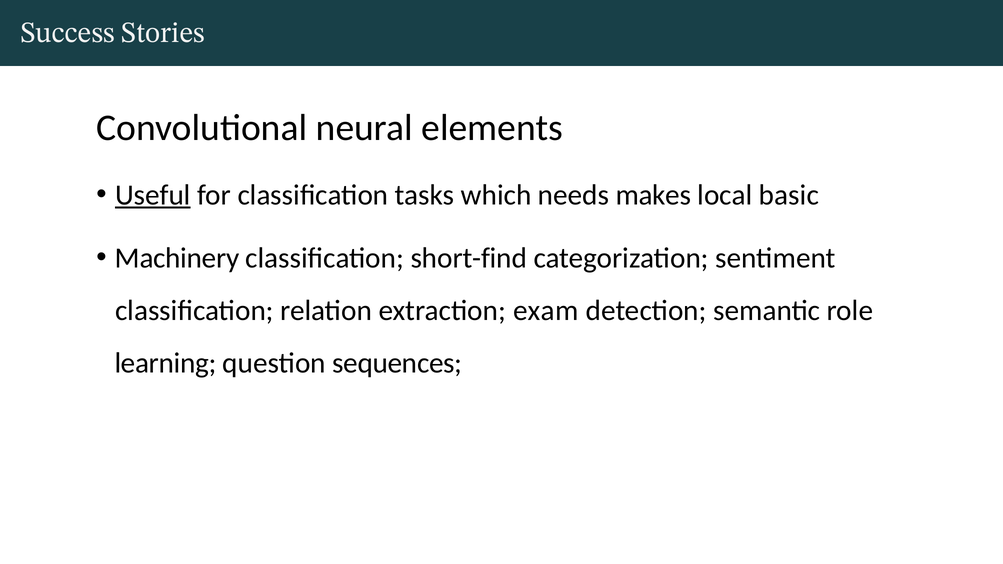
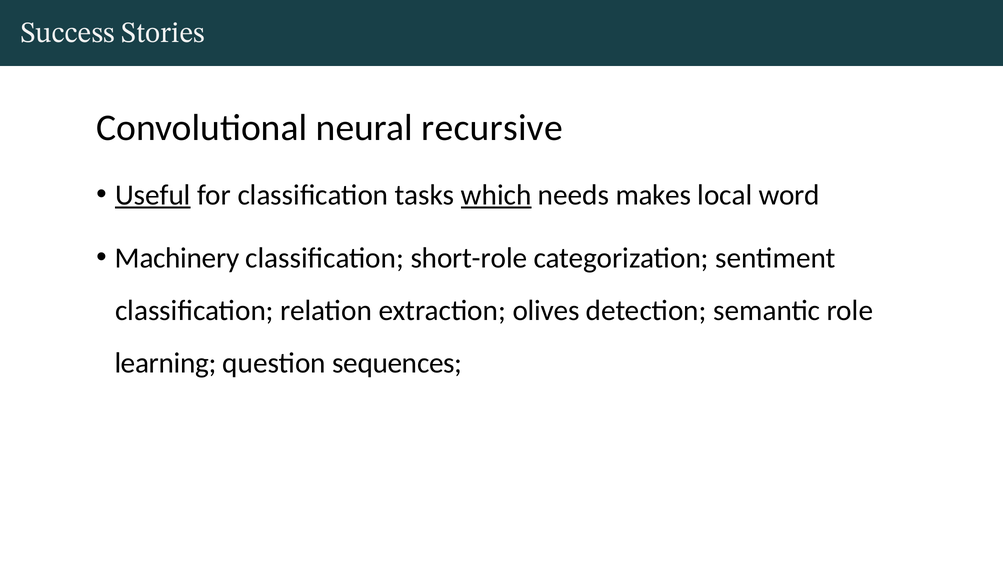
elements: elements -> recursive
which underline: none -> present
basic: basic -> word
short-find: short-find -> short-role
exam: exam -> olives
